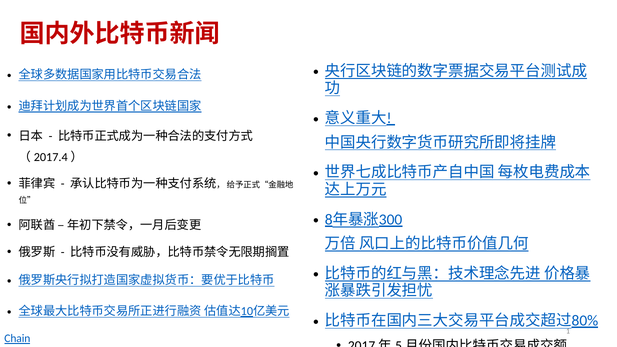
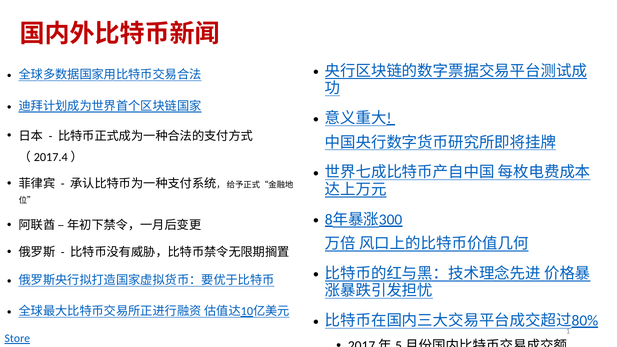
Chain: Chain -> Store
